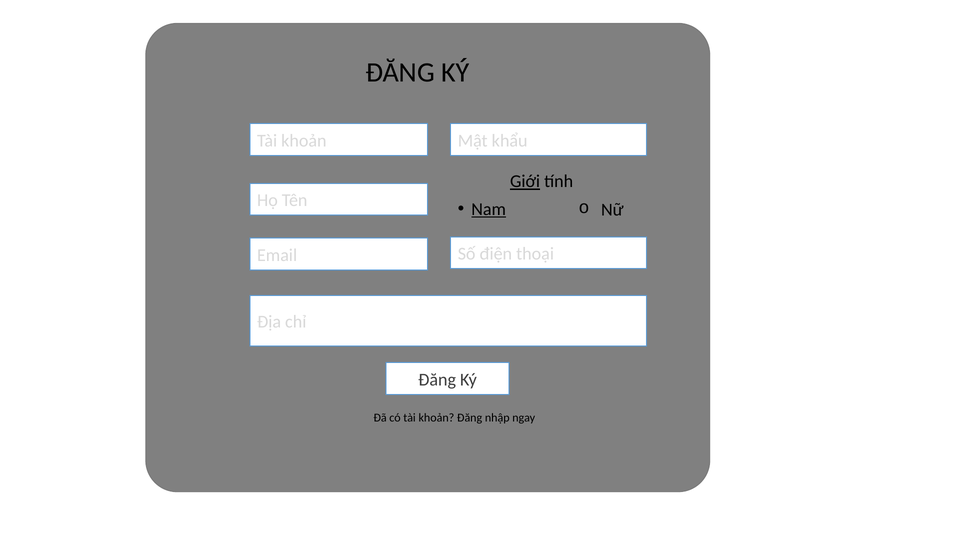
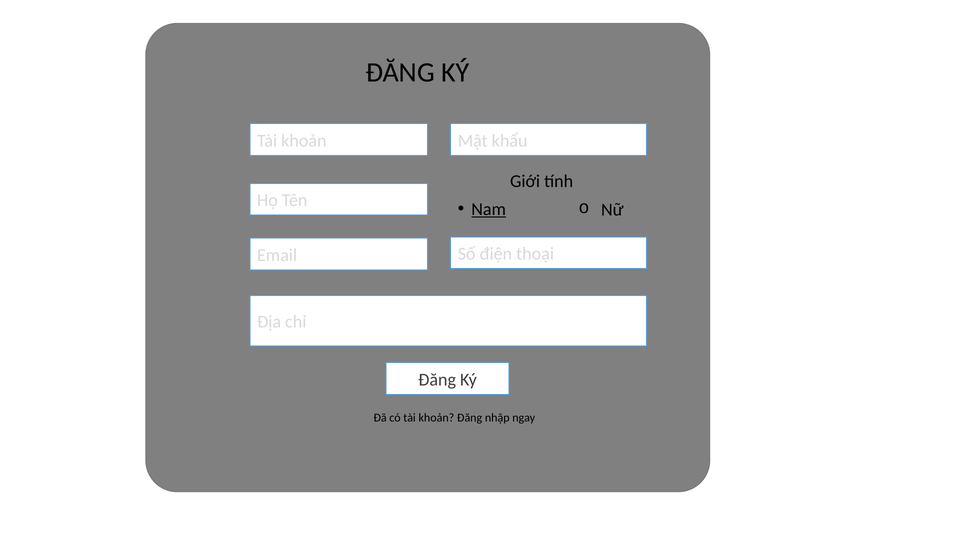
Giới underline: present -> none
